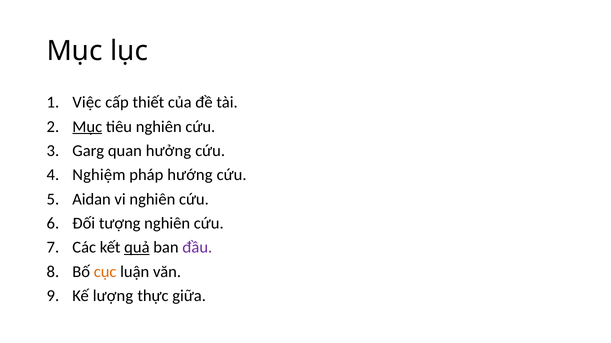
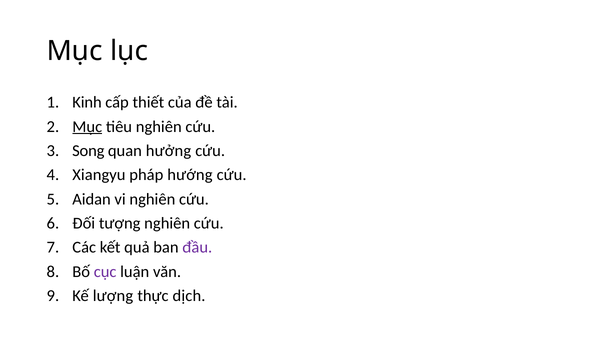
Việc: Việc -> Kinh
Garg: Garg -> Song
Nghiệm: Nghiệm -> Xiangyu
quả underline: present -> none
cục colour: orange -> purple
giữa: giữa -> dịch
